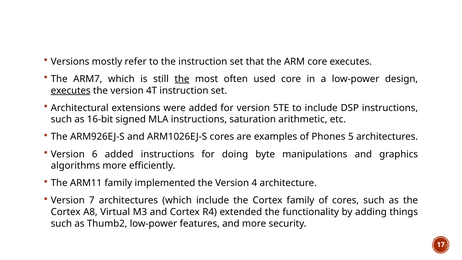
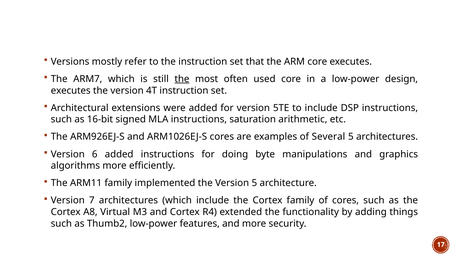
executes at (71, 90) underline: present -> none
Phones: Phones -> Several
Version 4: 4 -> 5
